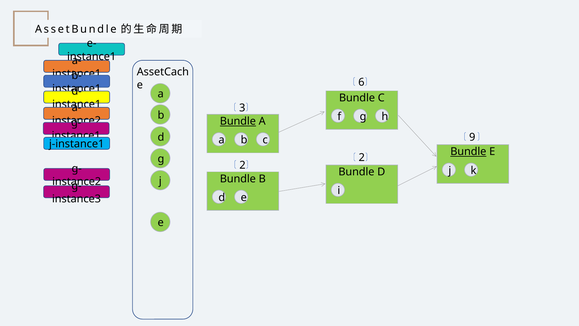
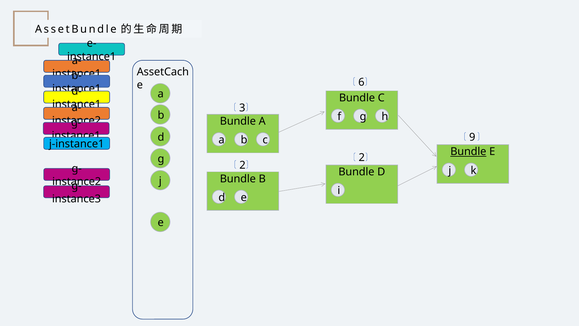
Bundle at (238, 121) underline: present -> none
